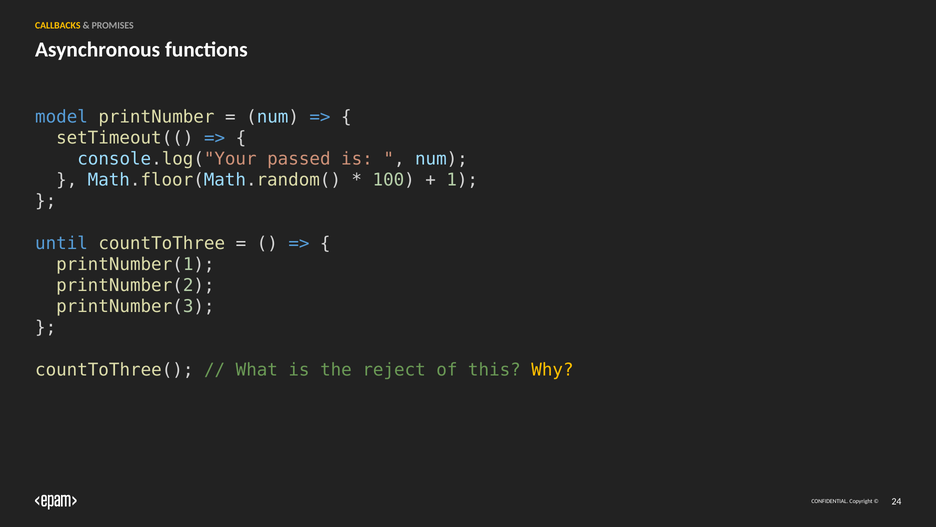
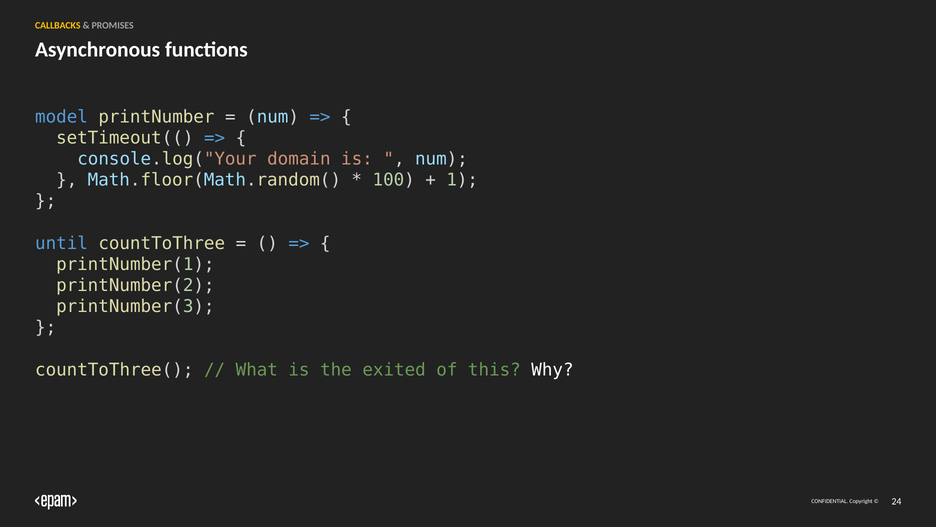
passed: passed -> domain
reject: reject -> exited
Why colour: yellow -> white
